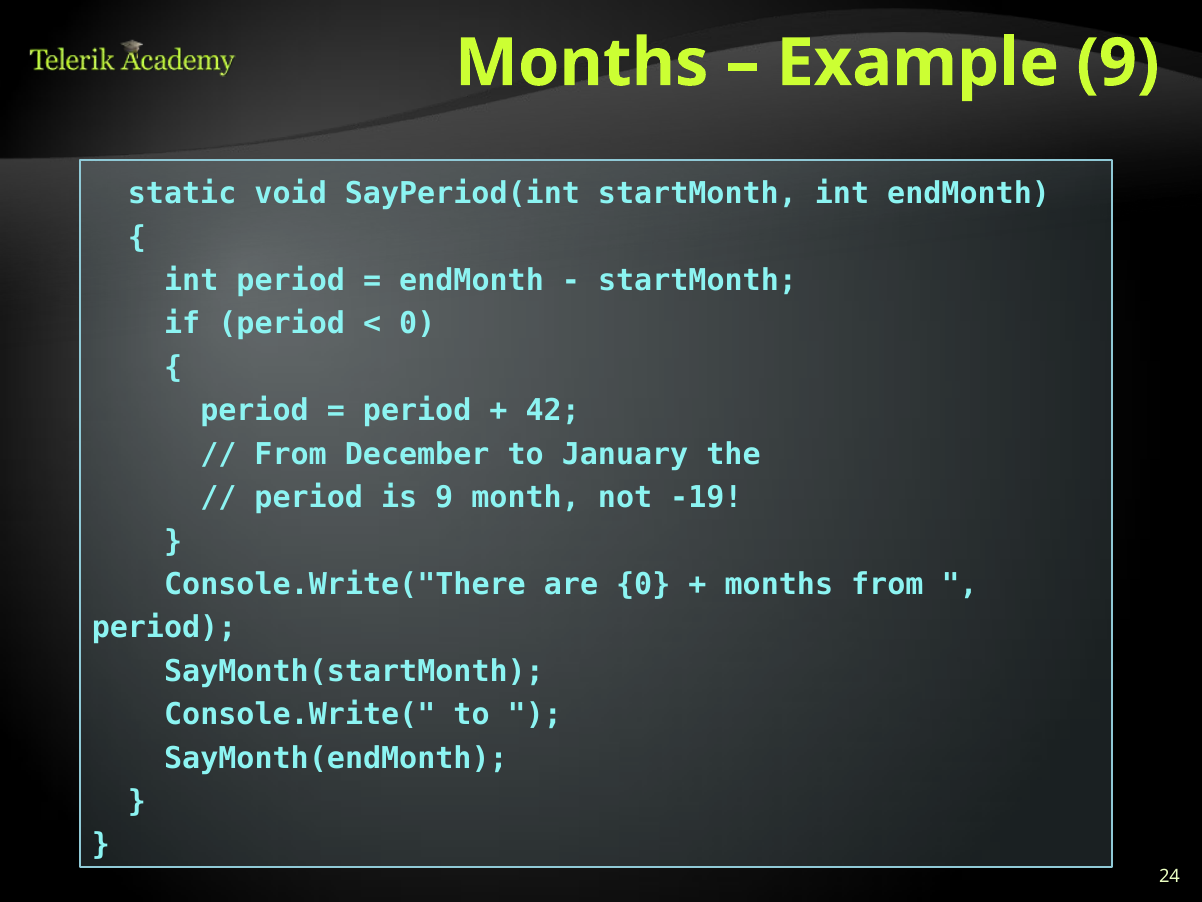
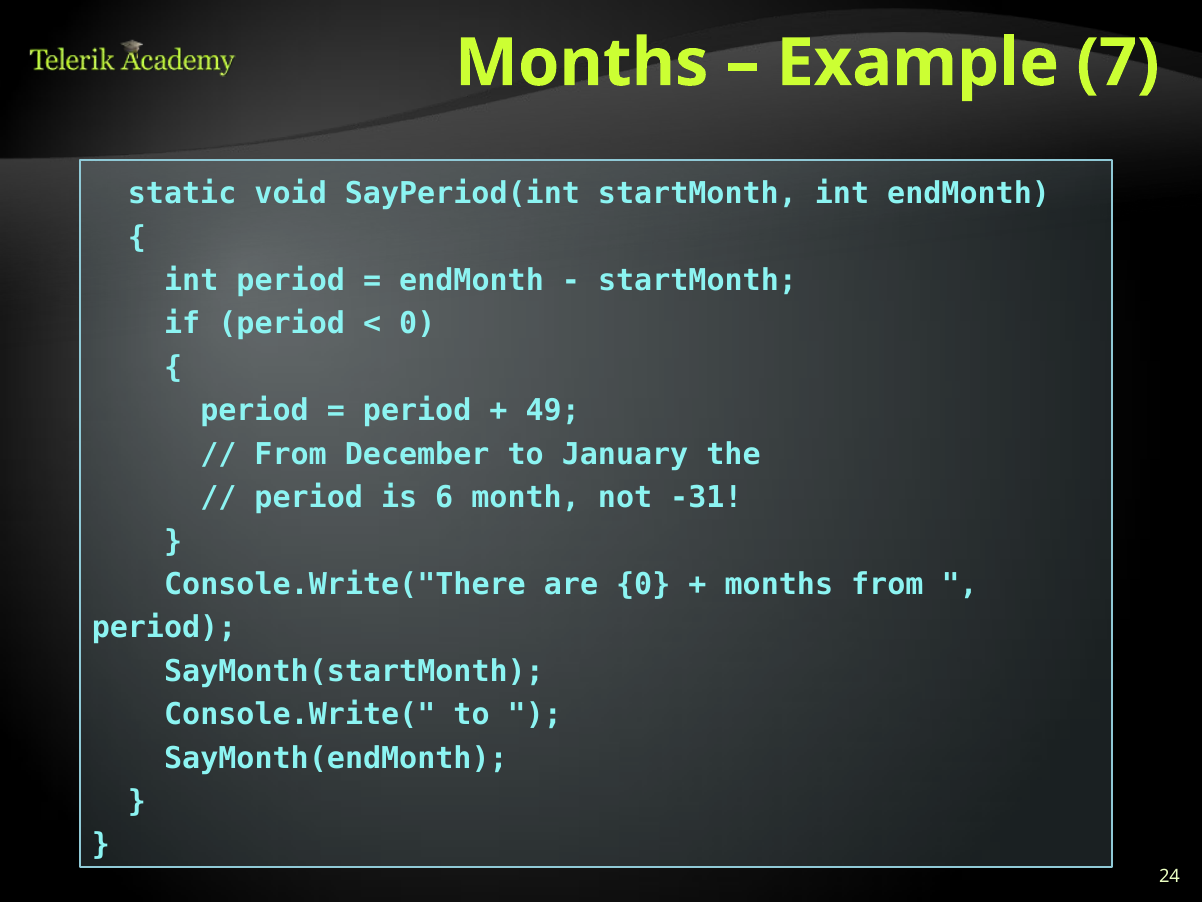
Example 9: 9 -> 7
42: 42 -> 49
is 9: 9 -> 6
-19: -19 -> -31
